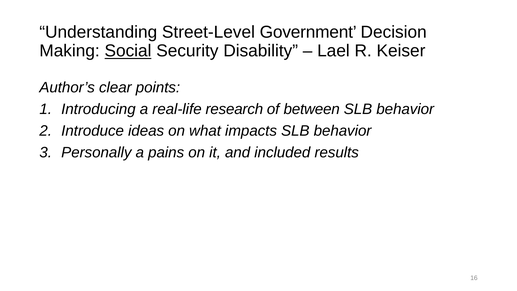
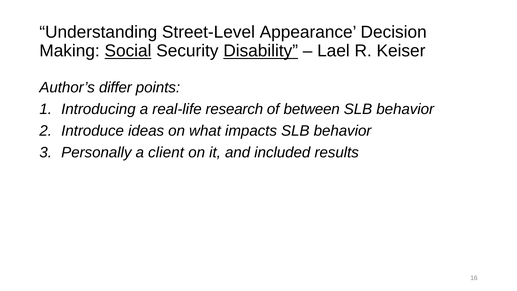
Government: Government -> Appearance
Disability underline: none -> present
clear: clear -> differ
pains: pains -> client
